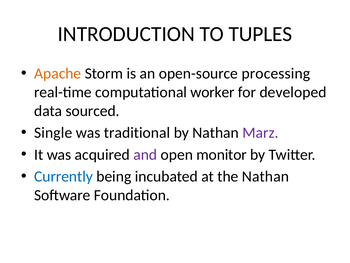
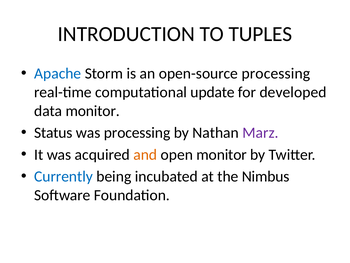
Apache colour: orange -> blue
worker: worker -> update
data sourced: sourced -> monitor
Single: Single -> Status
was traditional: traditional -> processing
and colour: purple -> orange
the Nathan: Nathan -> Nimbus
